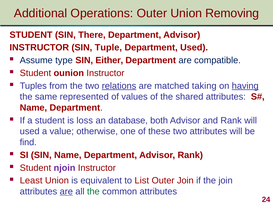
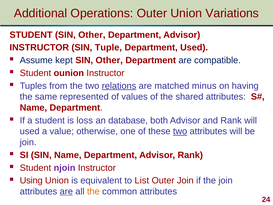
Removing: Removing -> Variations
STUDENT SIN There: There -> Other
type: type -> kept
Either at (109, 60): Either -> Other
taking: taking -> minus
having underline: present -> none
two at (180, 131) underline: none -> present
find at (28, 142): find -> join
Least: Least -> Using
the at (93, 191) colour: green -> orange
